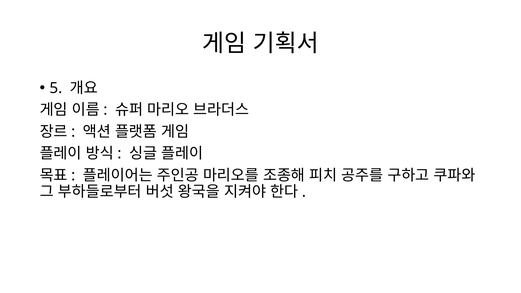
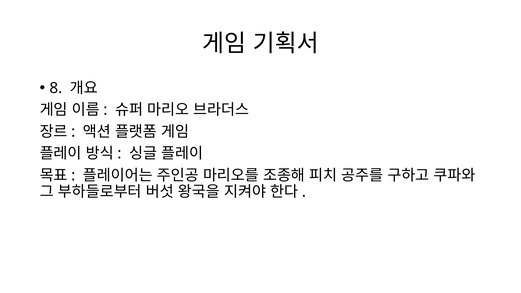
5: 5 -> 8
